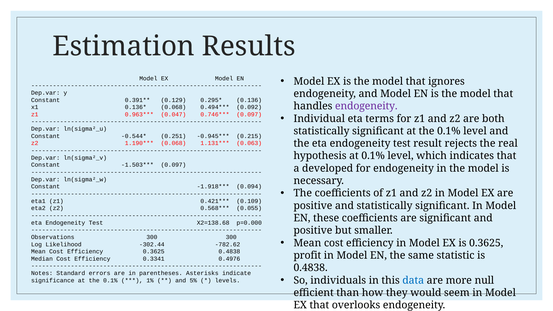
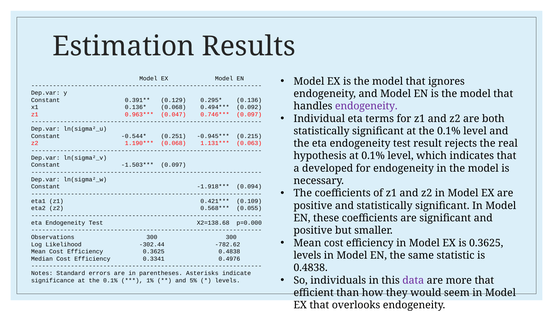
profit at (307, 255): profit -> levels
data colour: blue -> purple
more null: null -> that
